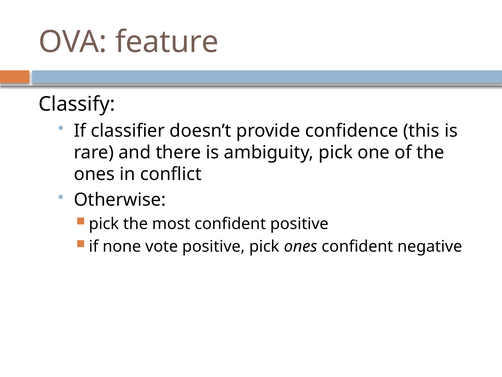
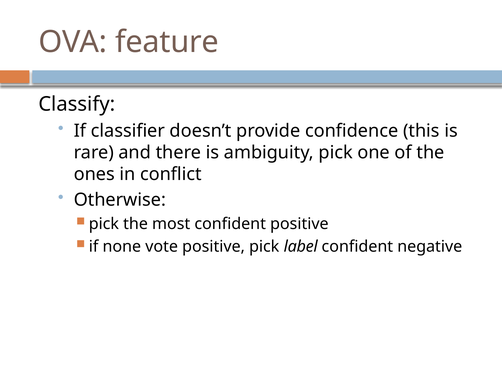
pick ones: ones -> label
